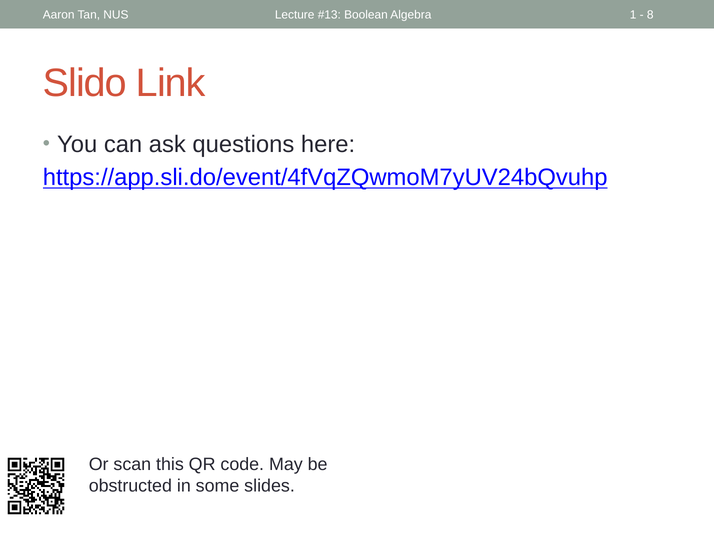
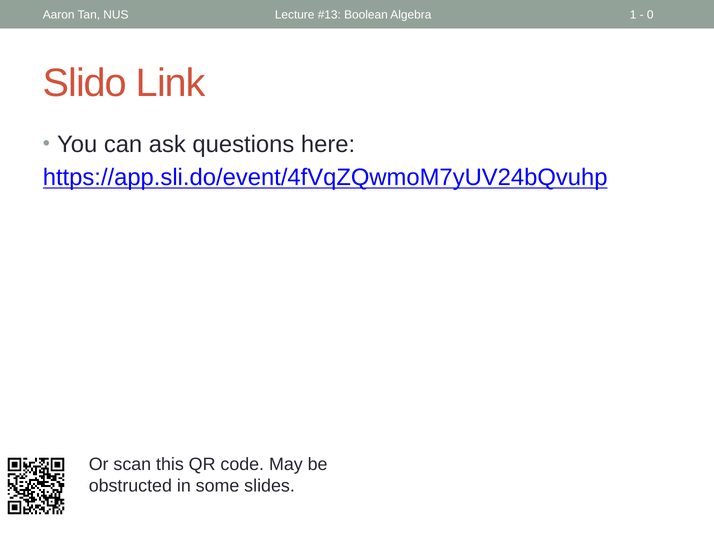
8: 8 -> 0
